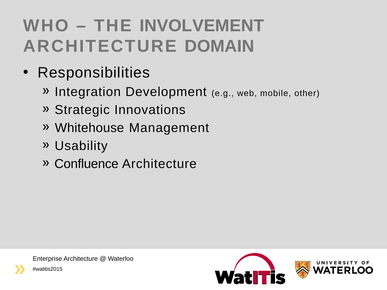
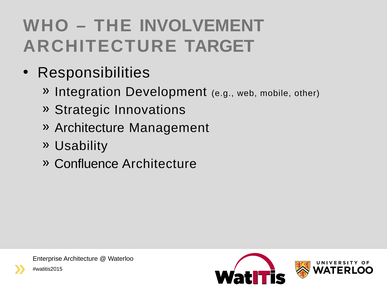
DOMAIN: DOMAIN -> TARGET
Whitehouse at (89, 128): Whitehouse -> Architecture
